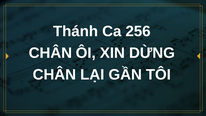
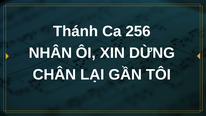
CHÂN at (50, 53): CHÂN -> NHÂN
